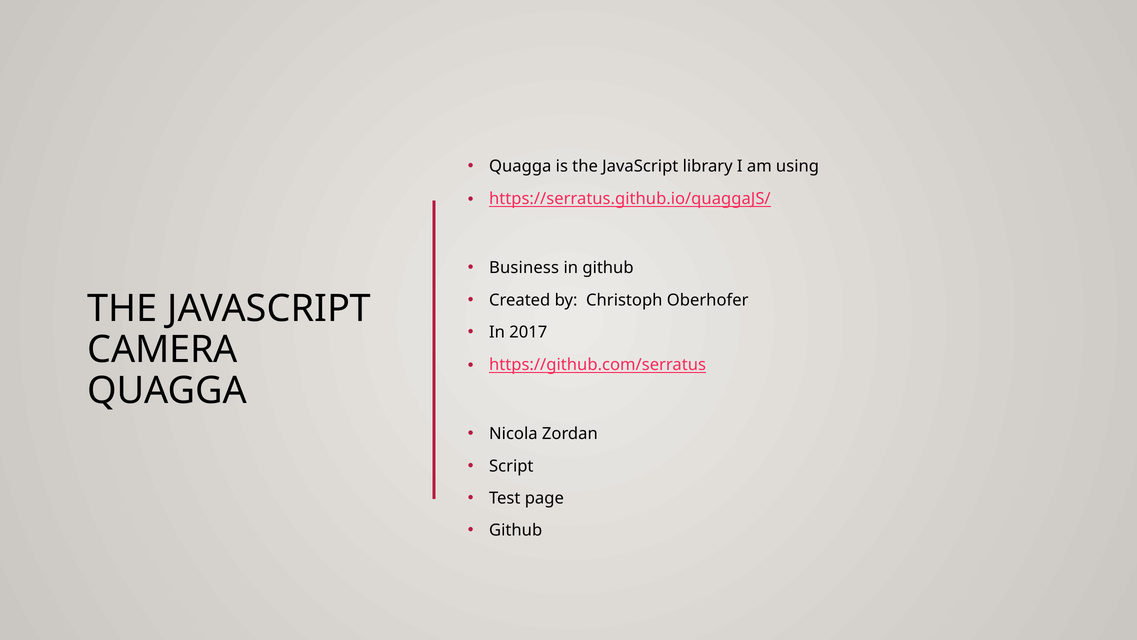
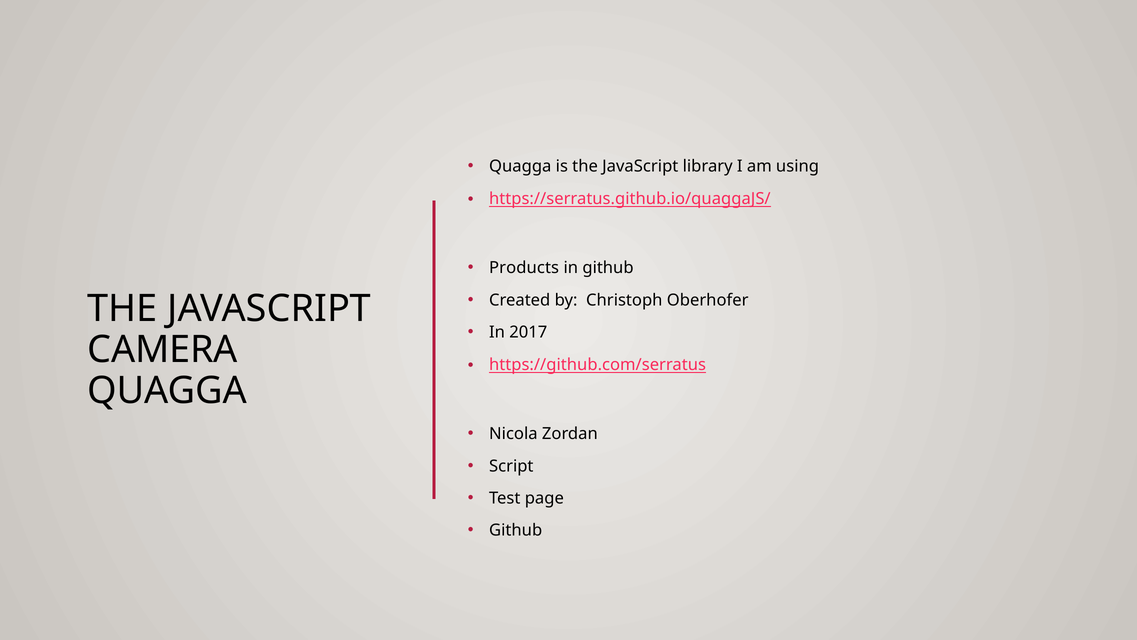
Business: Business -> Products
